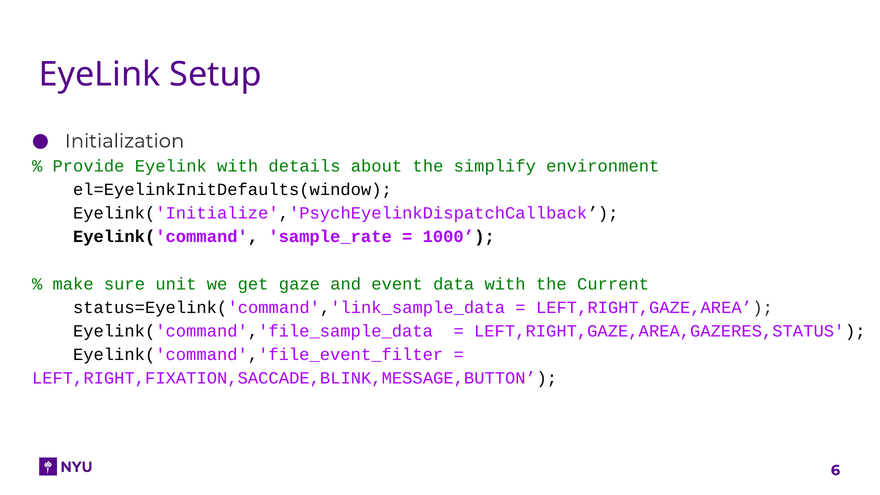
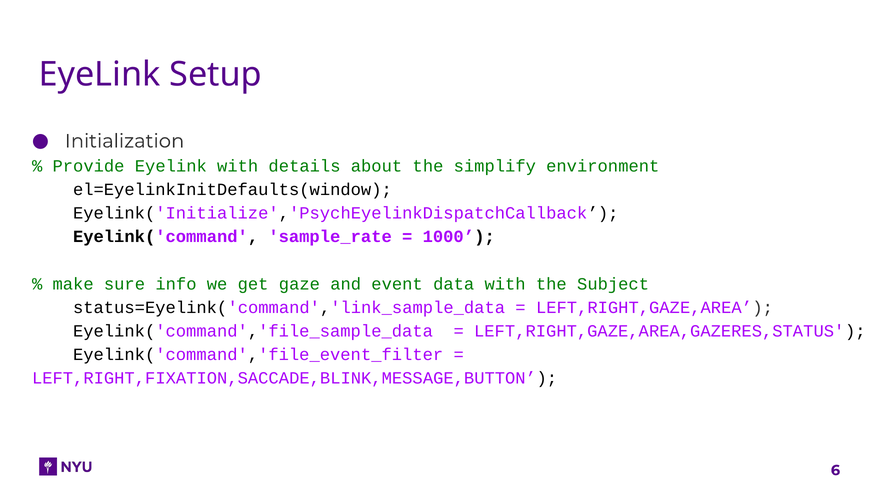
unit: unit -> info
Current: Current -> Subject
